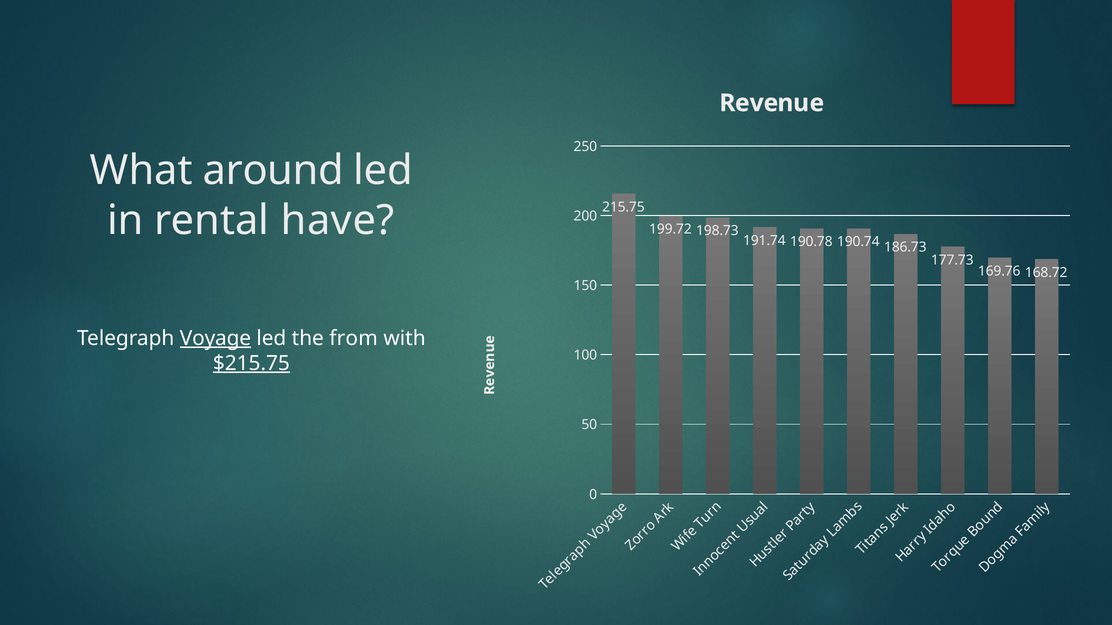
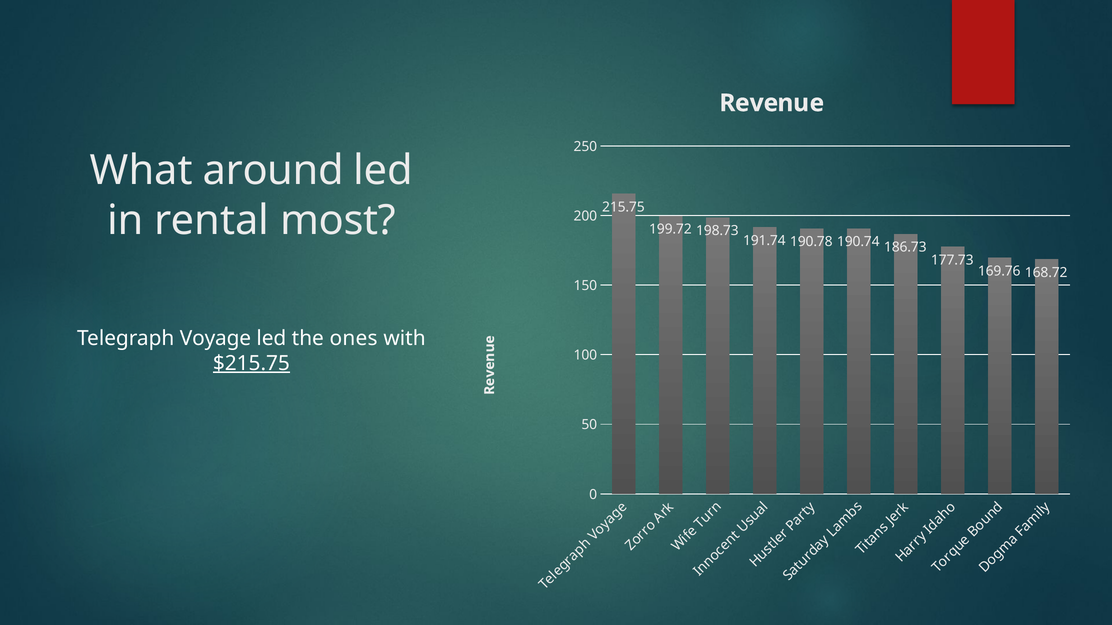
have: have -> most
Voyage underline: present -> none
from: from -> ones
